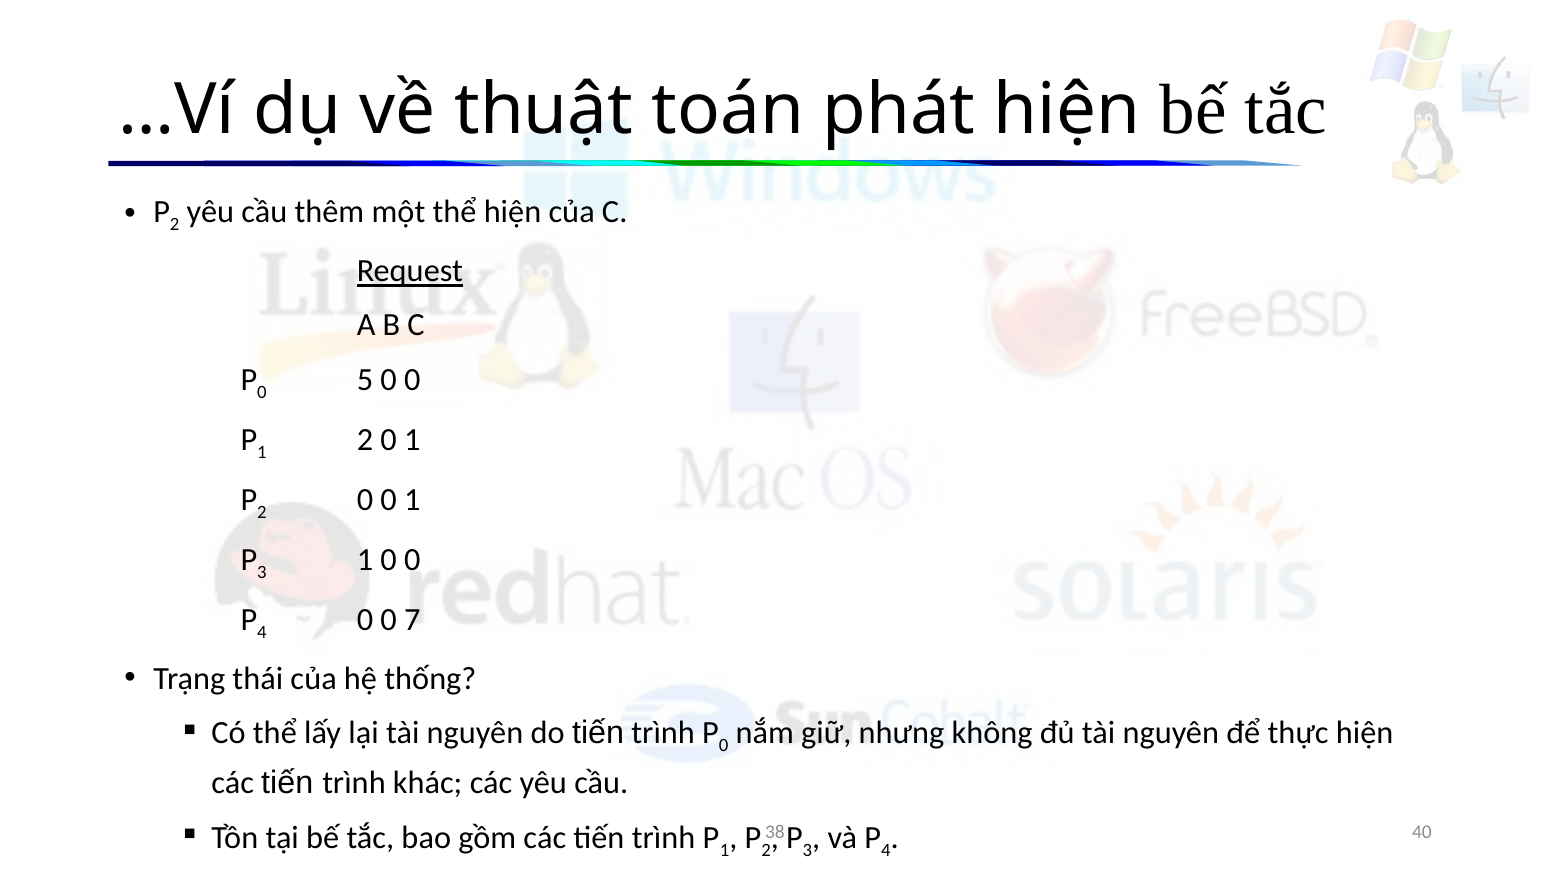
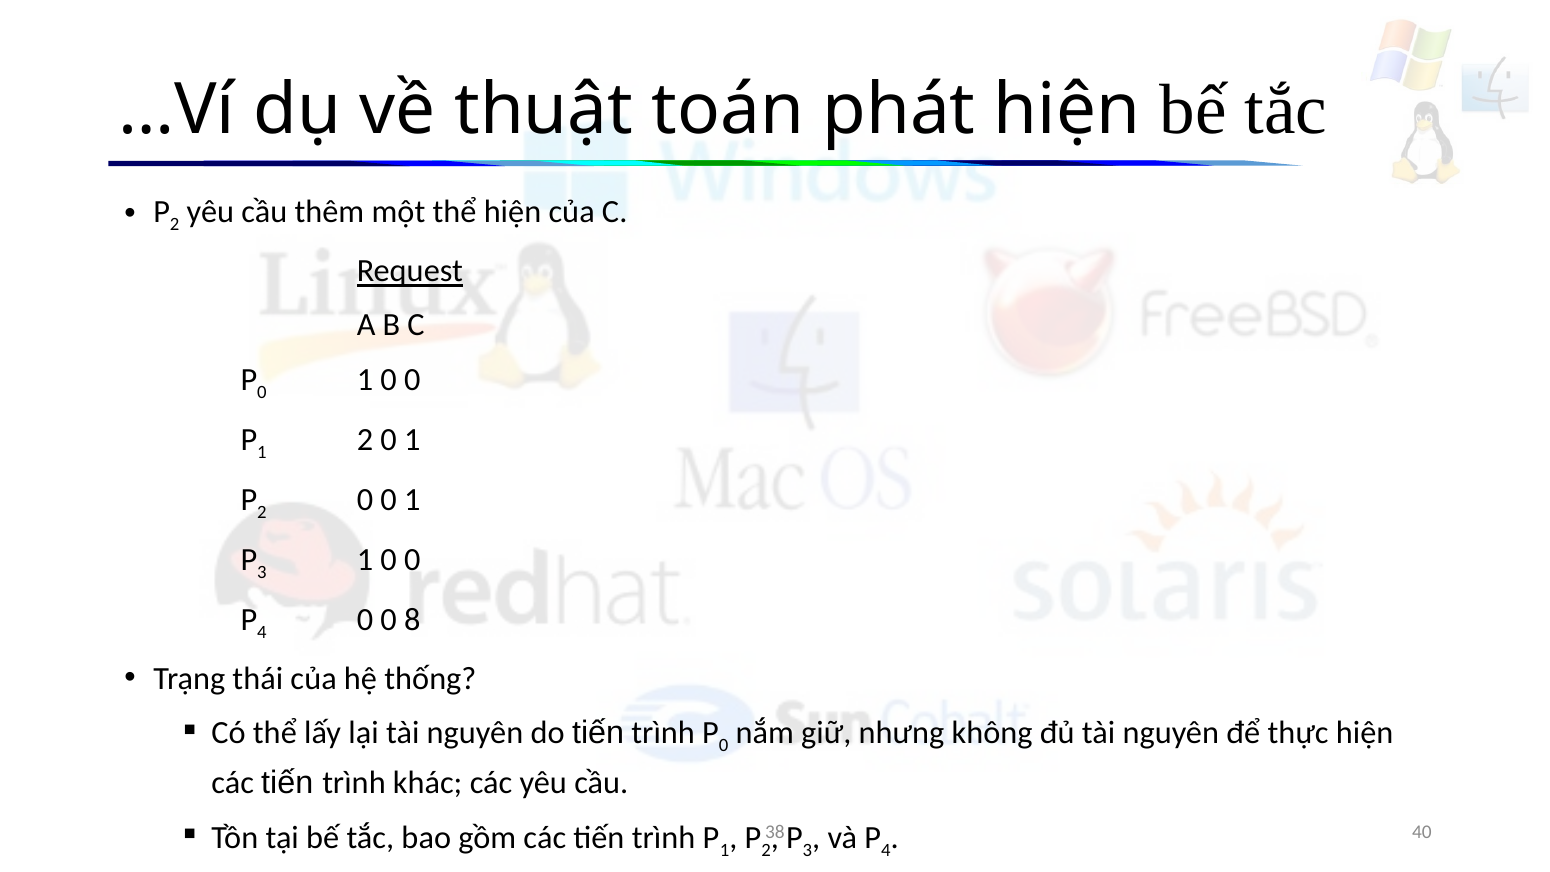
5 at (365, 380): 5 -> 1
7: 7 -> 8
